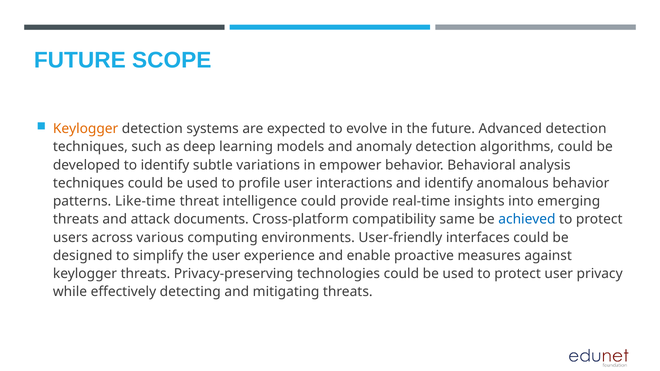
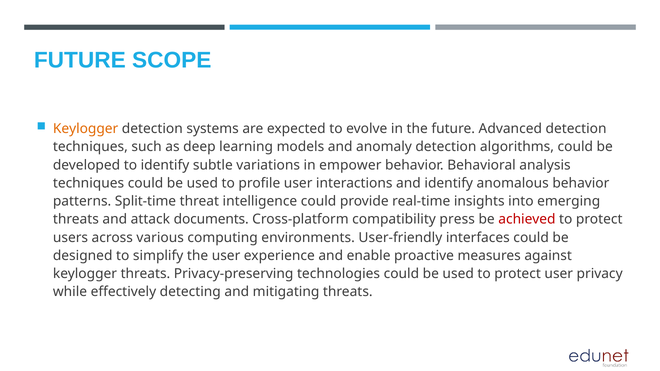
Like-time: Like-time -> Split-time
same: same -> press
achieved colour: blue -> red
